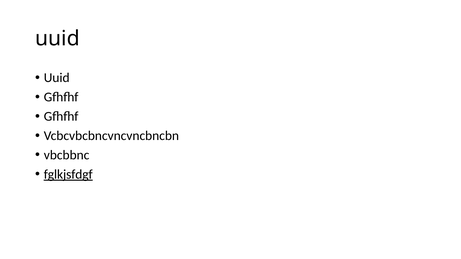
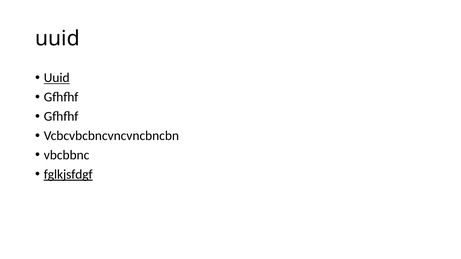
Uuid at (57, 78) underline: none -> present
